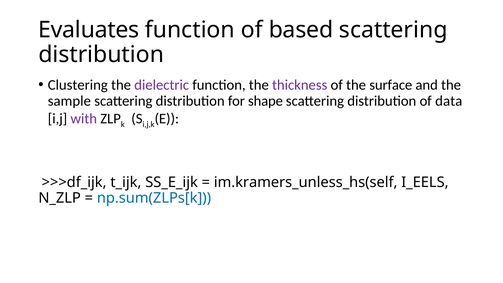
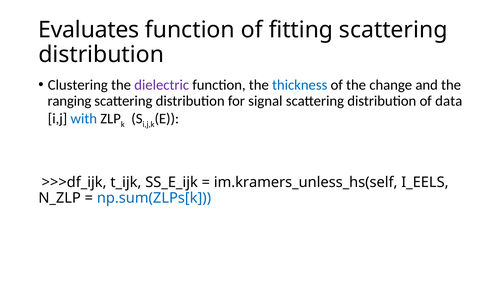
based: based -> fitting
thickness colour: purple -> blue
surface: surface -> change
sample: sample -> ranging
shape: shape -> signal
with colour: purple -> blue
